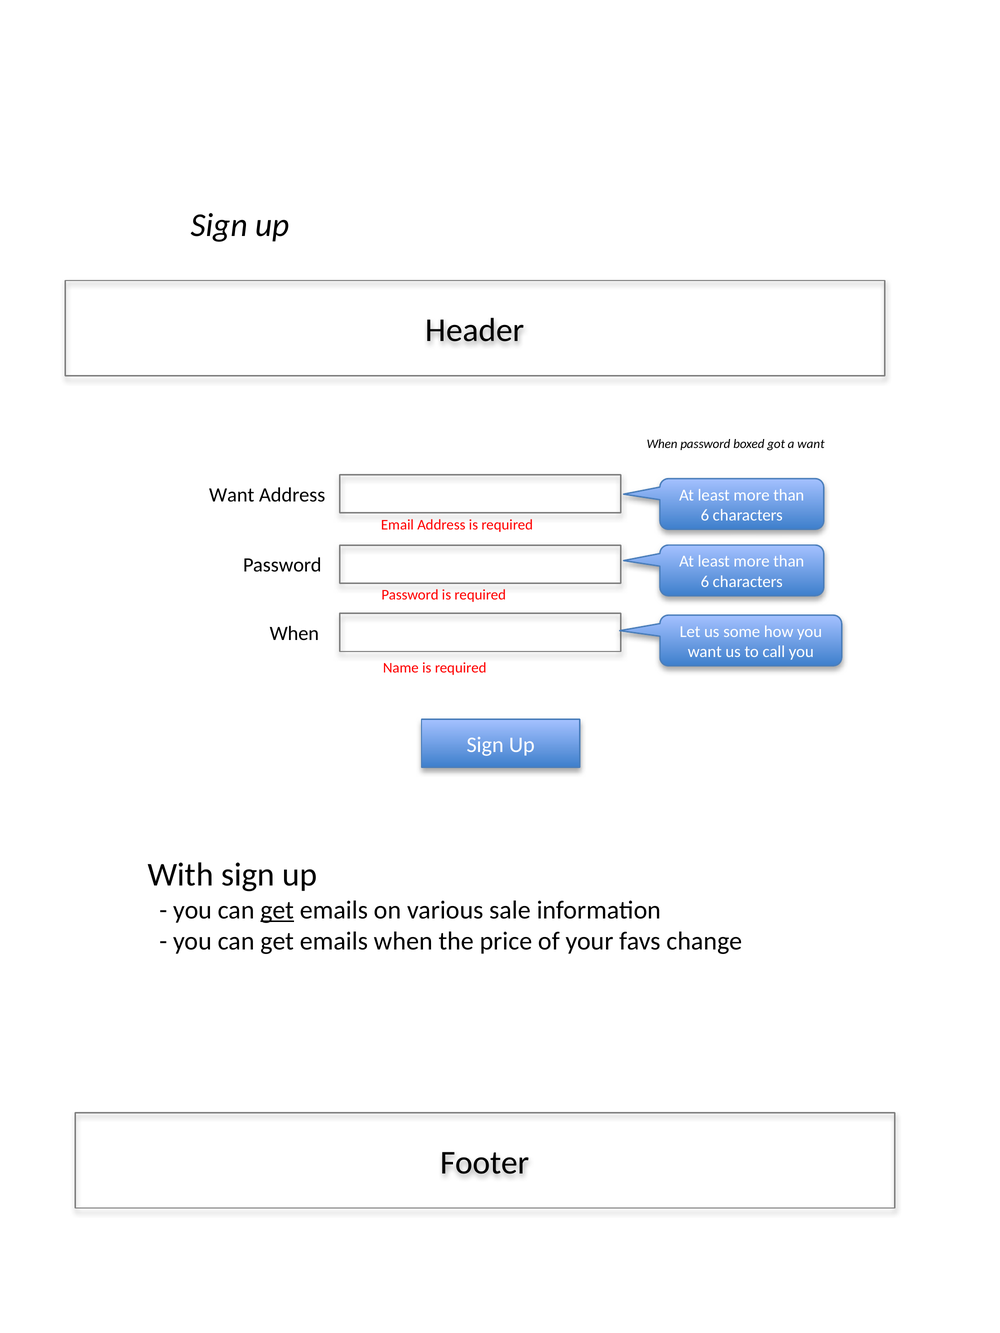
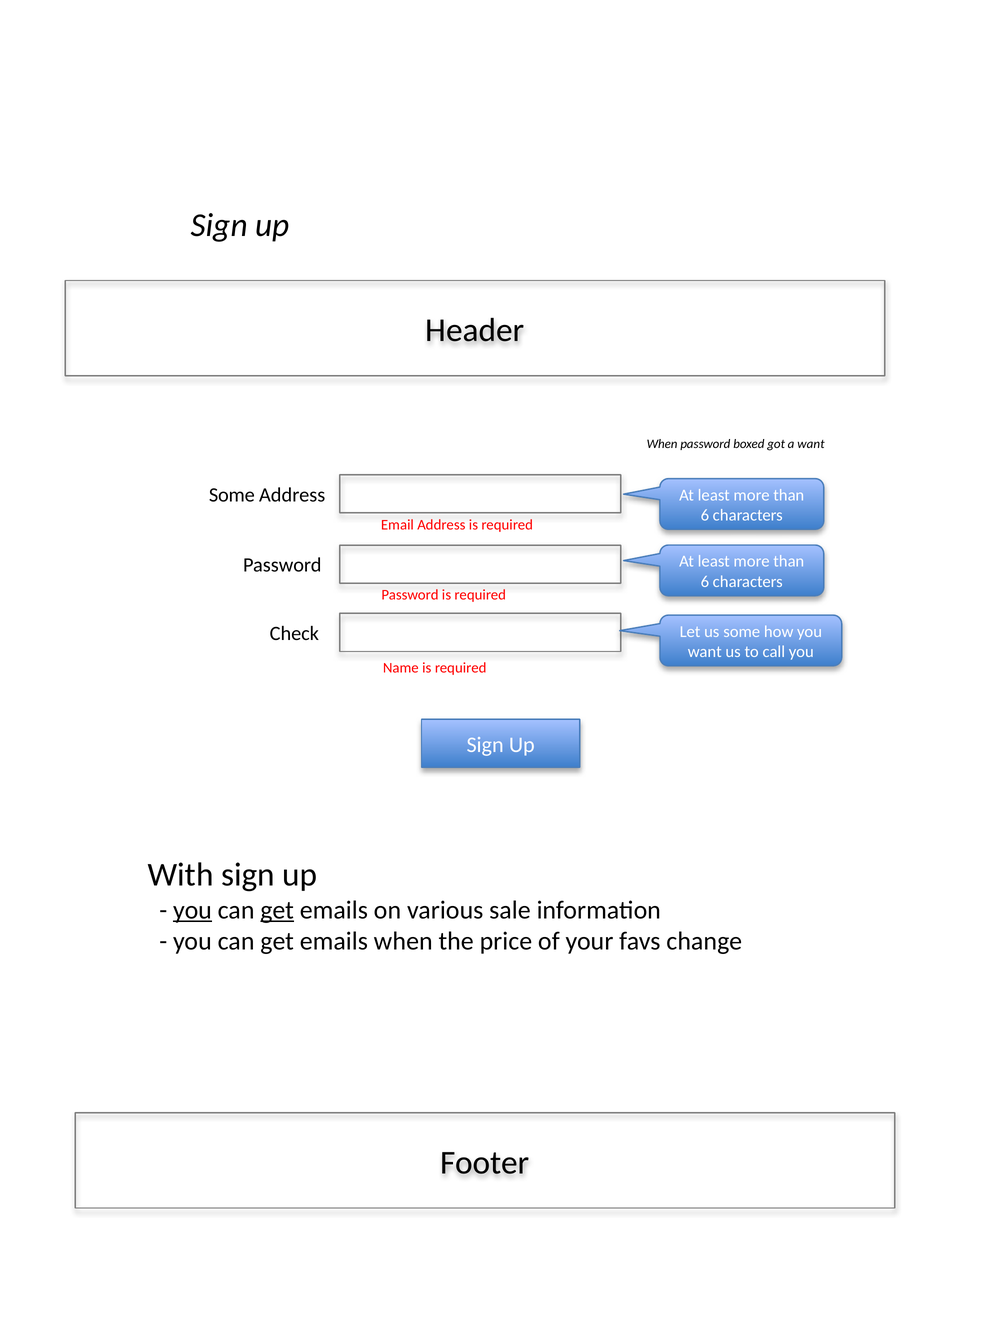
Want at (232, 495): Want -> Some
When at (294, 634): When -> Check
you at (192, 910) underline: none -> present
